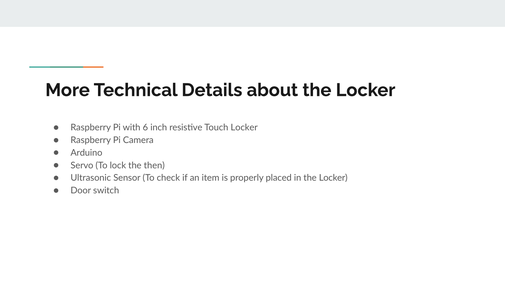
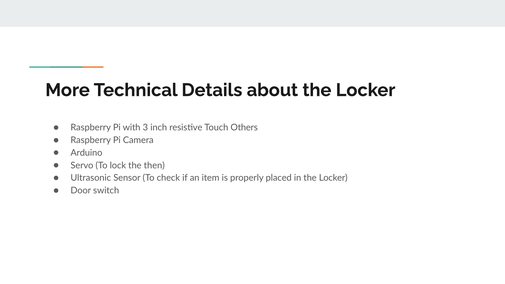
6: 6 -> 3
Touch Locker: Locker -> Others
